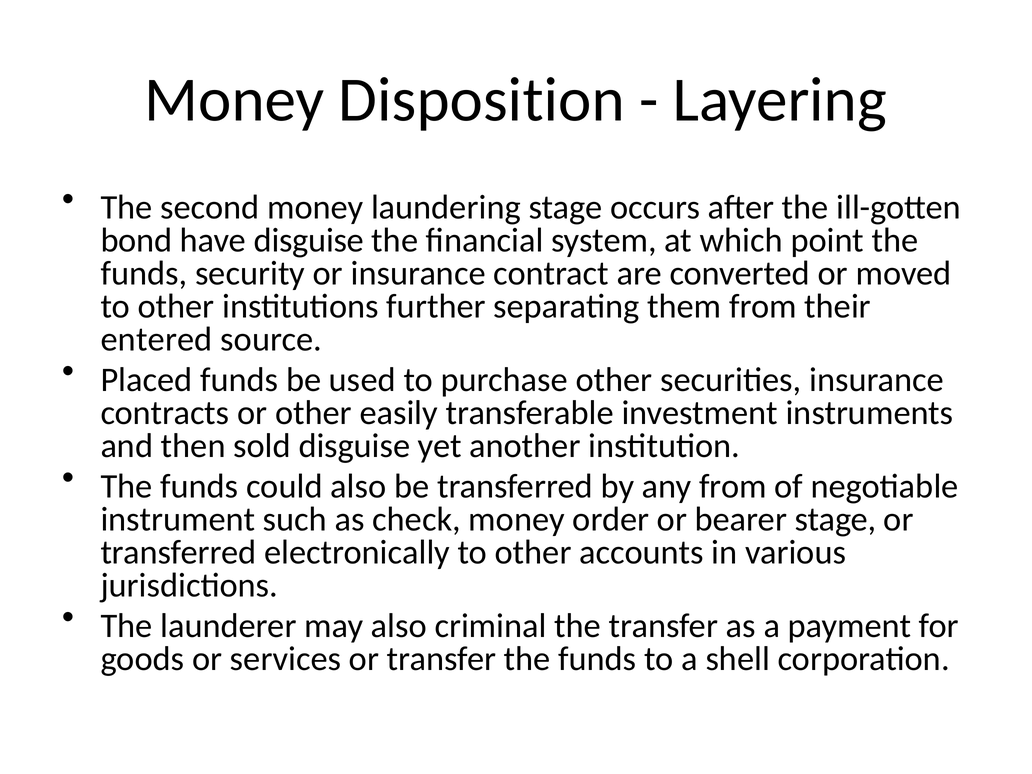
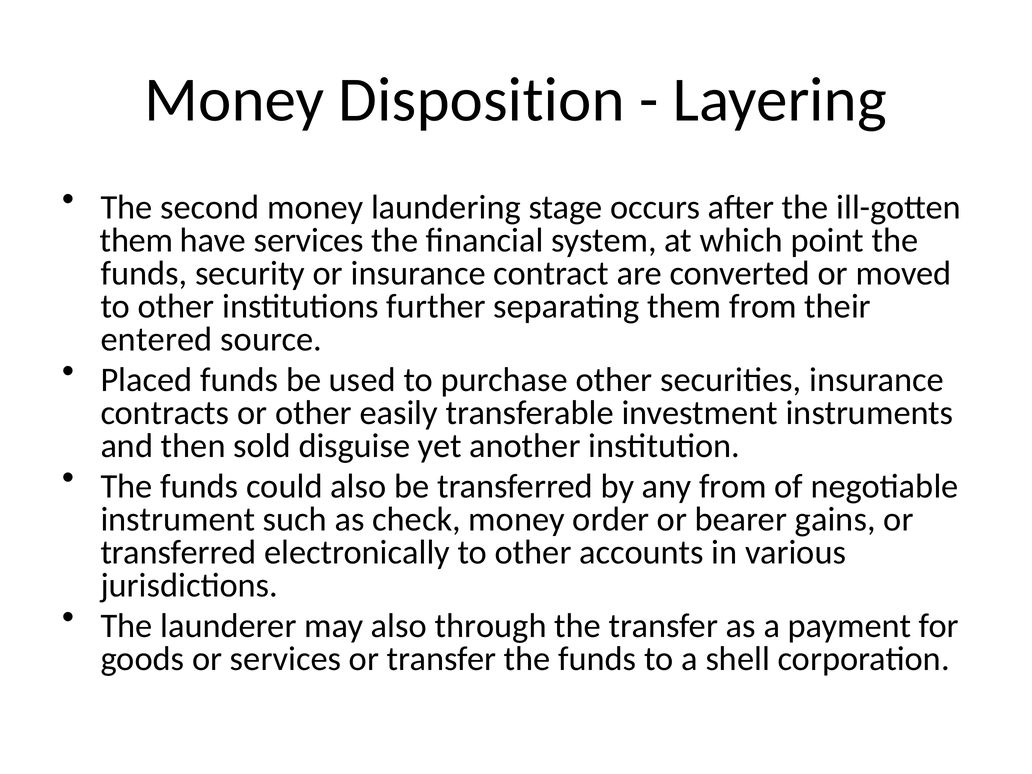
bond at (136, 240): bond -> them
have disguise: disguise -> services
bearer stage: stage -> gains
criminal: criminal -> through
